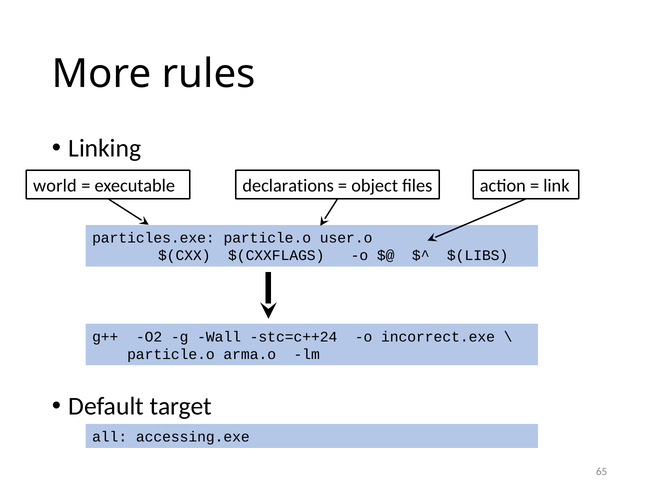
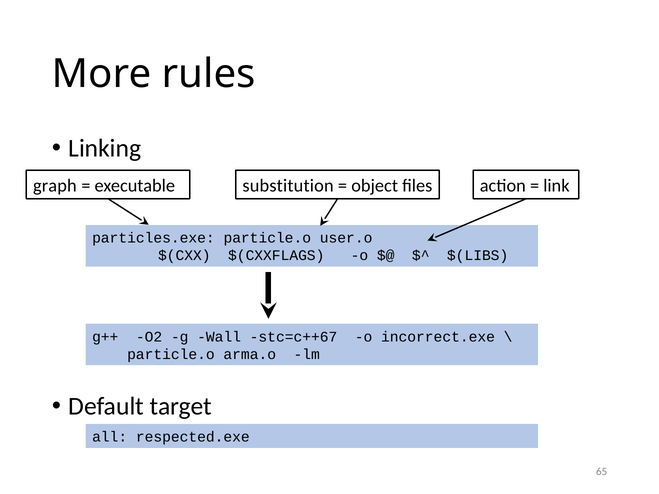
world: world -> graph
declarations: declarations -> substitution
stc=c++24: stc=c++24 -> stc=c++67
accessing.exe: accessing.exe -> respected.exe
